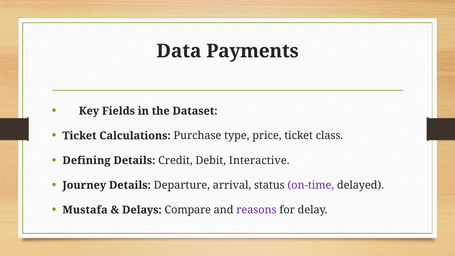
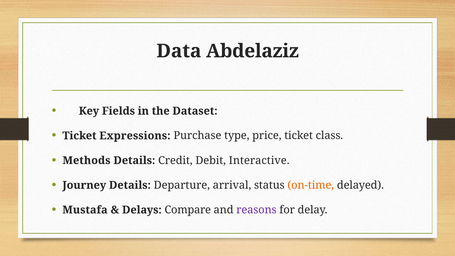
Payments: Payments -> Abdelaziz
Calculations: Calculations -> Expressions
Defining: Defining -> Methods
on-time colour: purple -> orange
